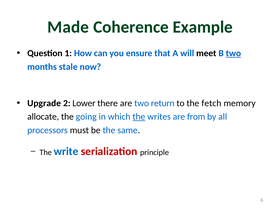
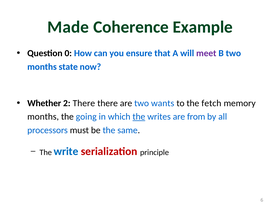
1: 1 -> 0
meet colour: black -> purple
two at (233, 53) underline: present -> none
stale: stale -> state
Upgrade: Upgrade -> Whether
2 Lower: Lower -> There
return: return -> wants
allocate at (43, 117): allocate -> months
